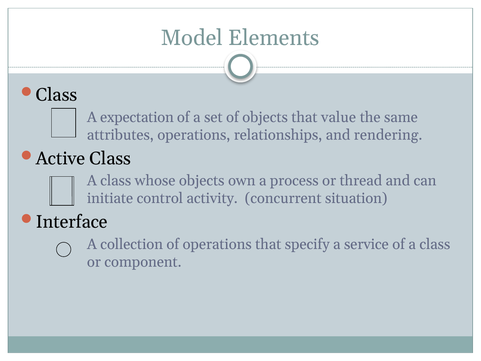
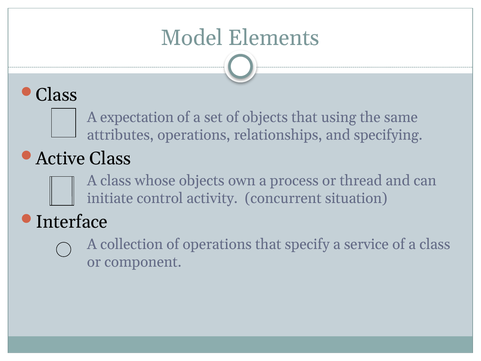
value: value -> using
rendering: rendering -> specifying
